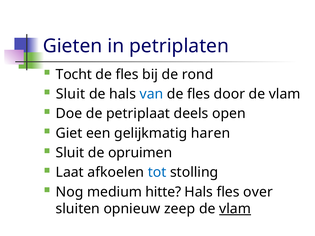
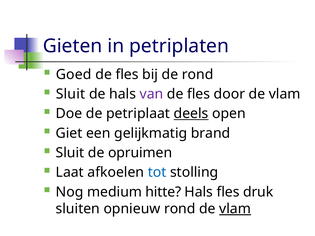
Tocht: Tocht -> Goed
van colour: blue -> purple
deels underline: none -> present
haren: haren -> brand
over: over -> druk
opnieuw zeep: zeep -> rond
